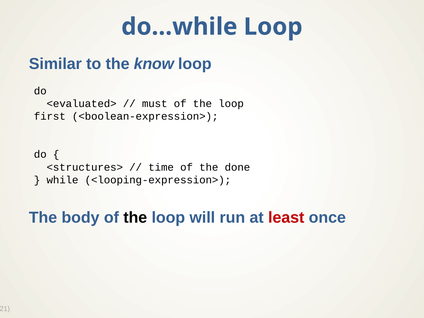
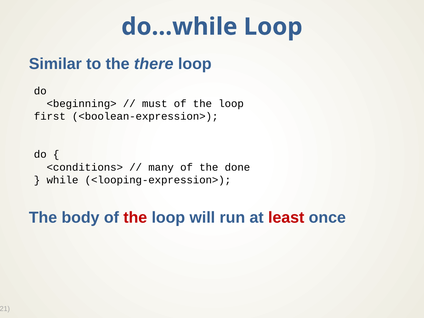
know: know -> there
<evaluated>: <evaluated> -> <beginning>
<structures>: <structures> -> <conditions>
time: time -> many
the at (135, 218) colour: black -> red
